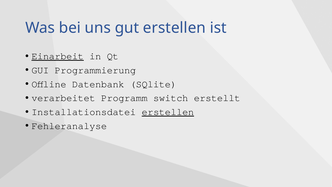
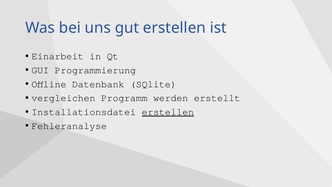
Einarbeit underline: present -> none
verarbeitet: verarbeitet -> vergleichen
switch: switch -> werden
